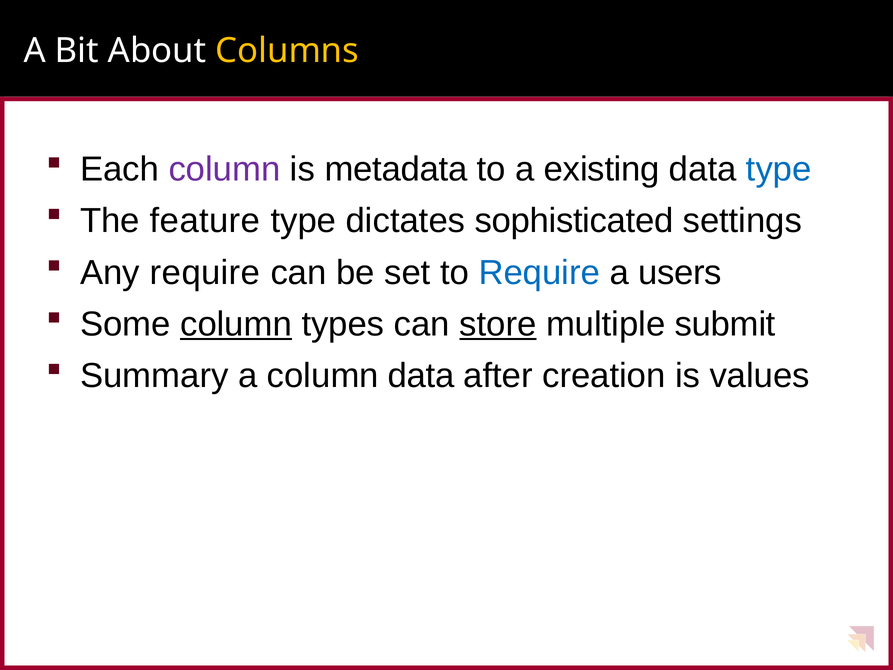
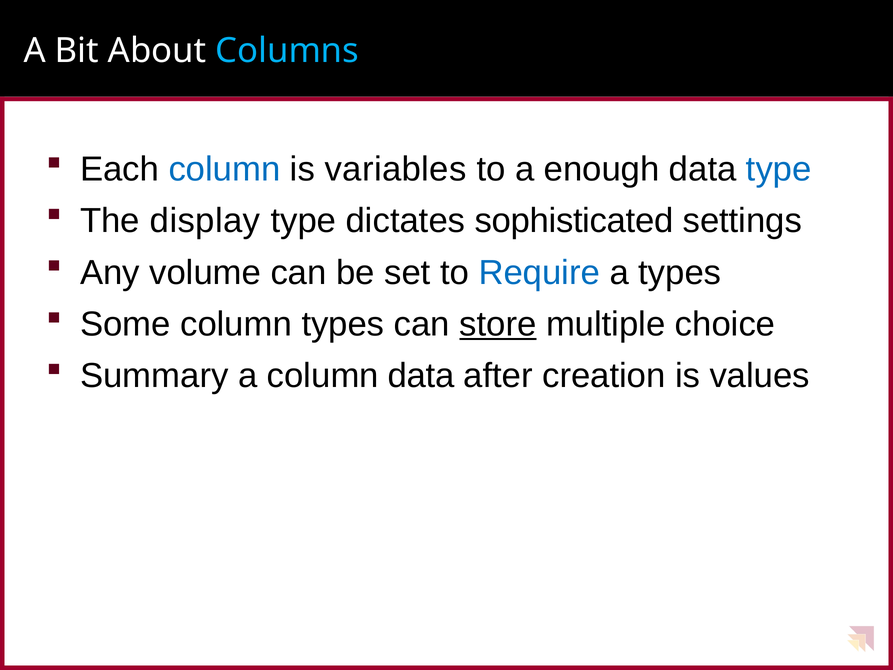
Columns colour: yellow -> light blue
column at (225, 169) colour: purple -> blue
metadata: metadata -> variables
existing: existing -> enough
feature: feature -> display
Any require: require -> volume
a users: users -> types
column at (236, 324) underline: present -> none
submit: submit -> choice
